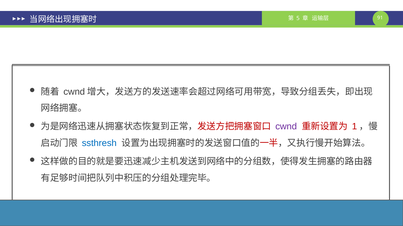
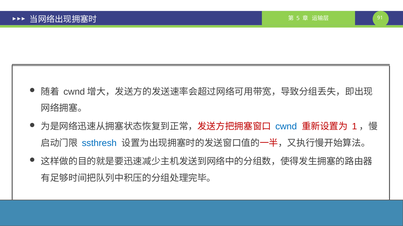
cwnd colour: purple -> blue
